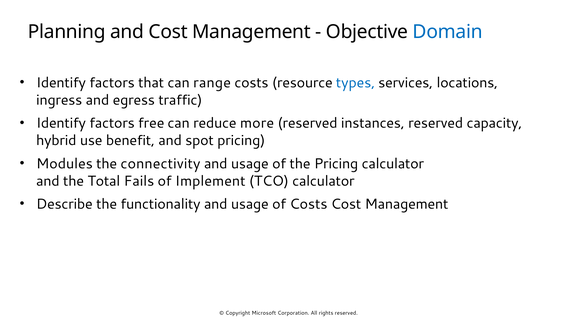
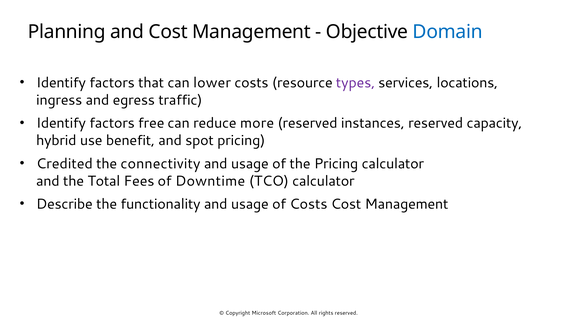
range: range -> lower
types colour: blue -> purple
Modules: Modules -> Credited
Fails: Fails -> Fees
Implement: Implement -> Downtime
